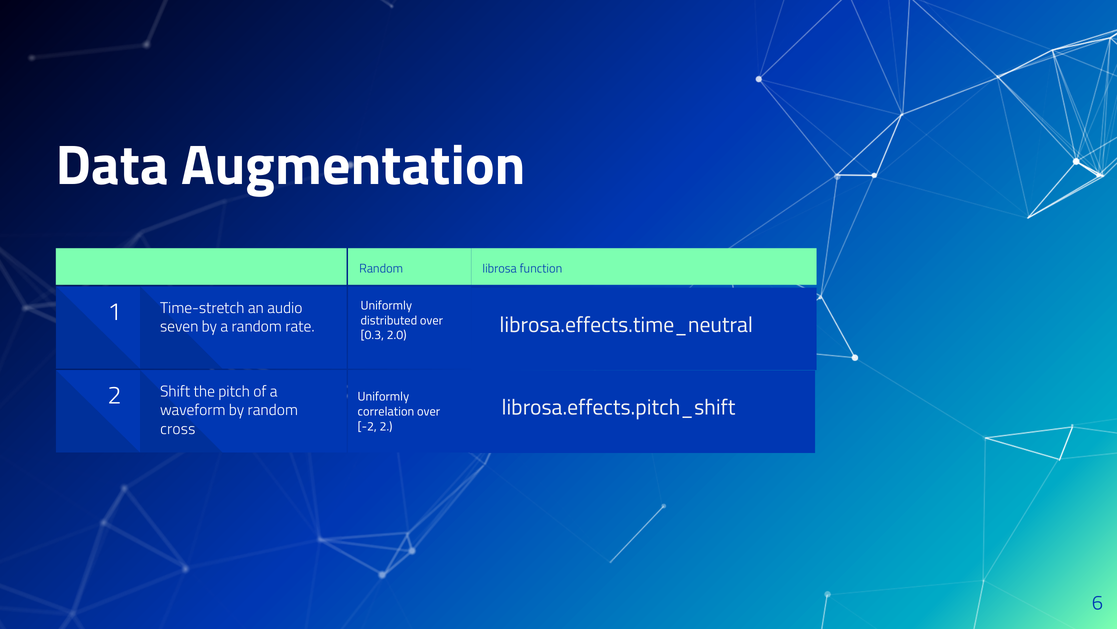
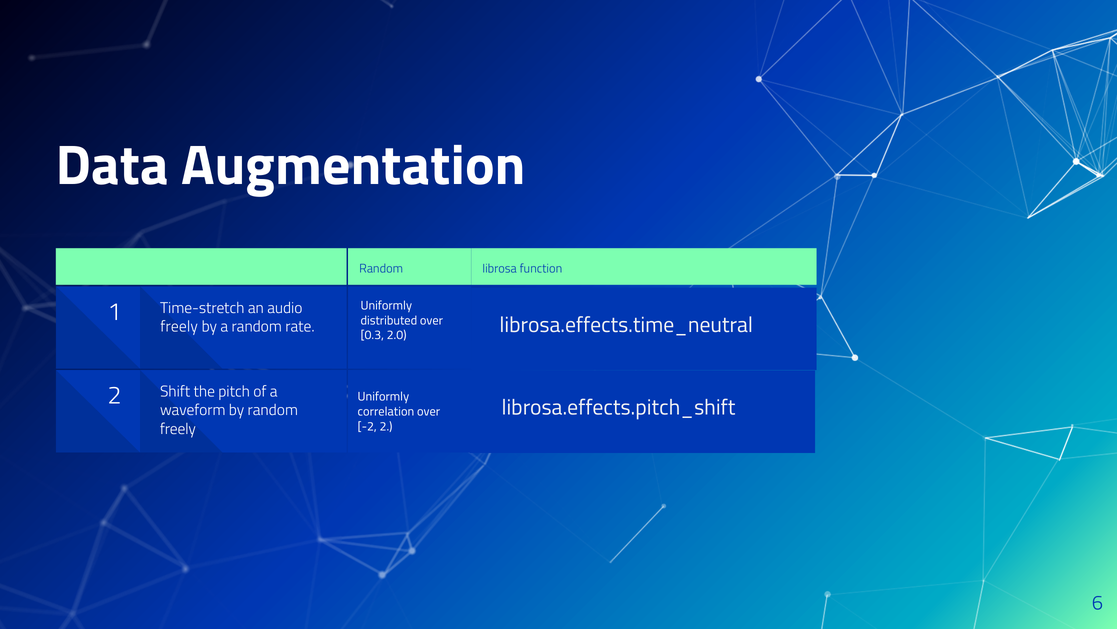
seven at (179, 326): seven -> freely
cross at (178, 429): cross -> freely
